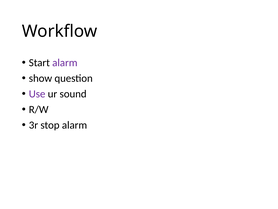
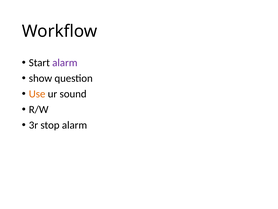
Use colour: purple -> orange
